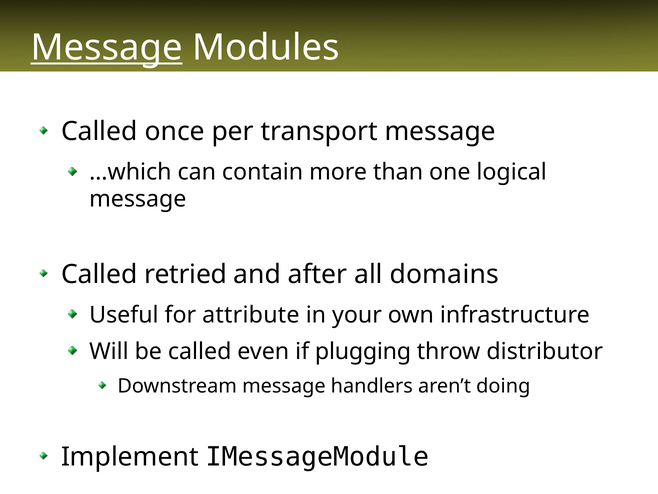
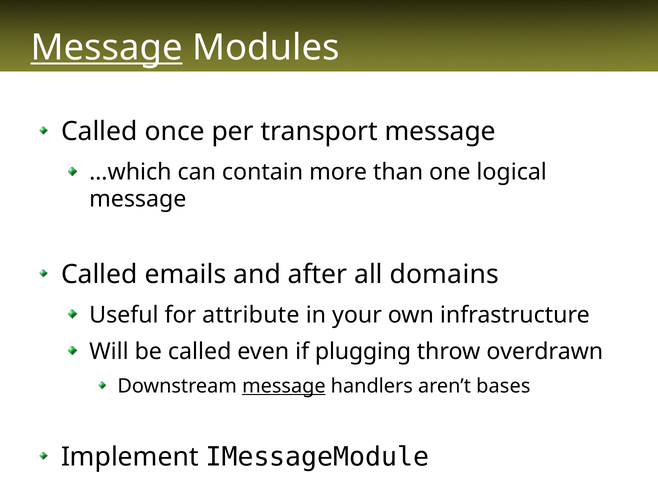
retried: retried -> emails
distributor: distributor -> overdrawn
message at (284, 386) underline: none -> present
doing: doing -> bases
